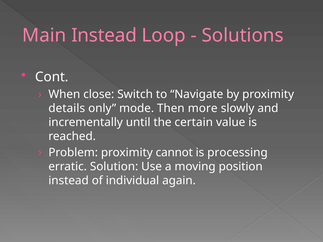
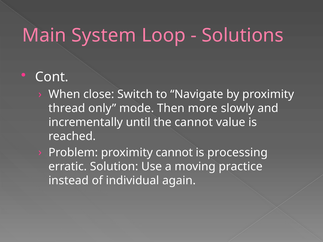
Main Instead: Instead -> System
details: details -> thread
the certain: certain -> cannot
position: position -> practice
